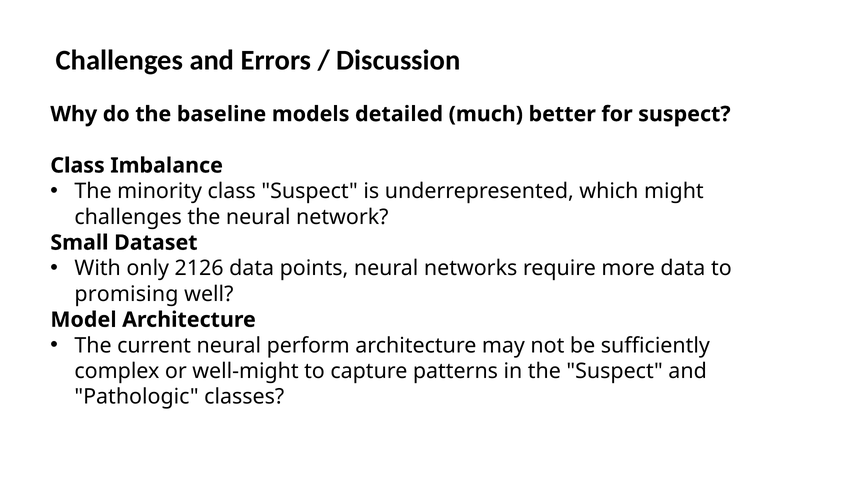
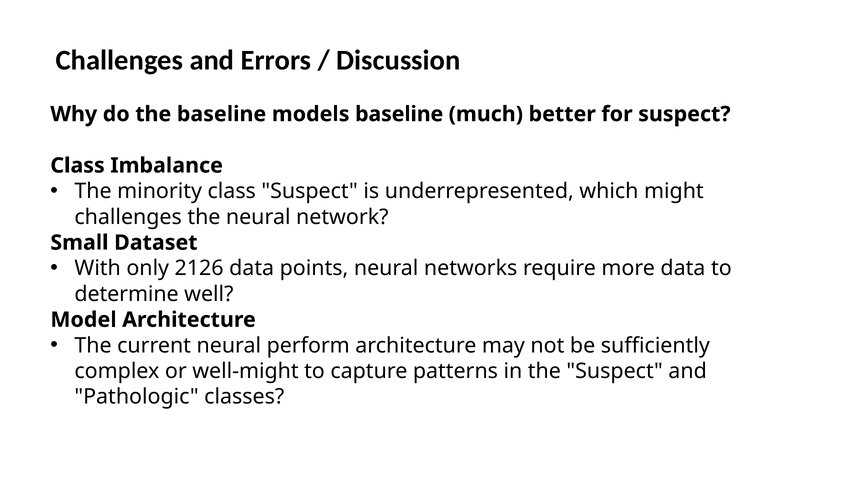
models detailed: detailed -> baseline
promising: promising -> determine
